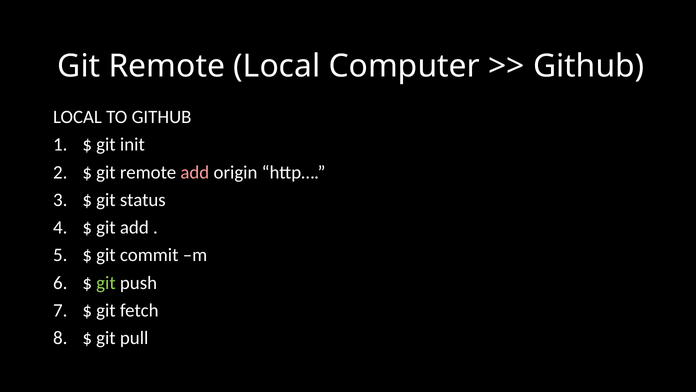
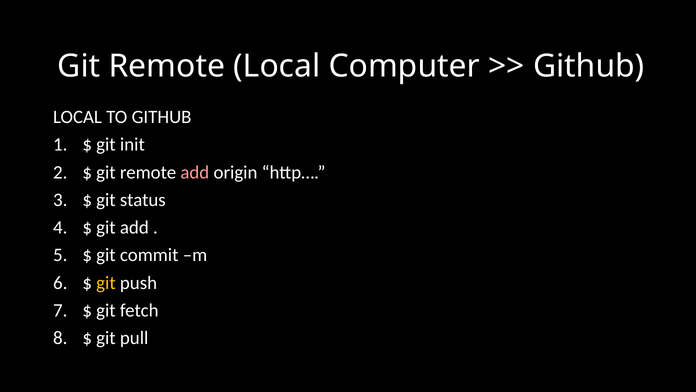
git at (106, 282) colour: light green -> yellow
